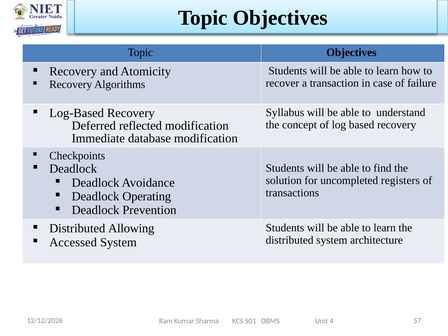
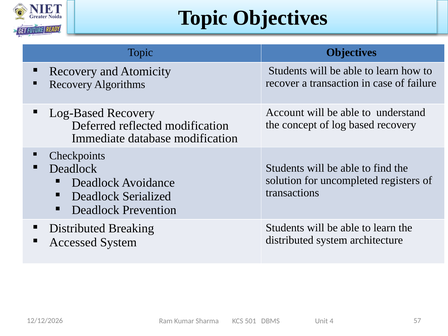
Syllabus: Syllabus -> Account
Operating: Operating -> Serialized
Allowing: Allowing -> Breaking
